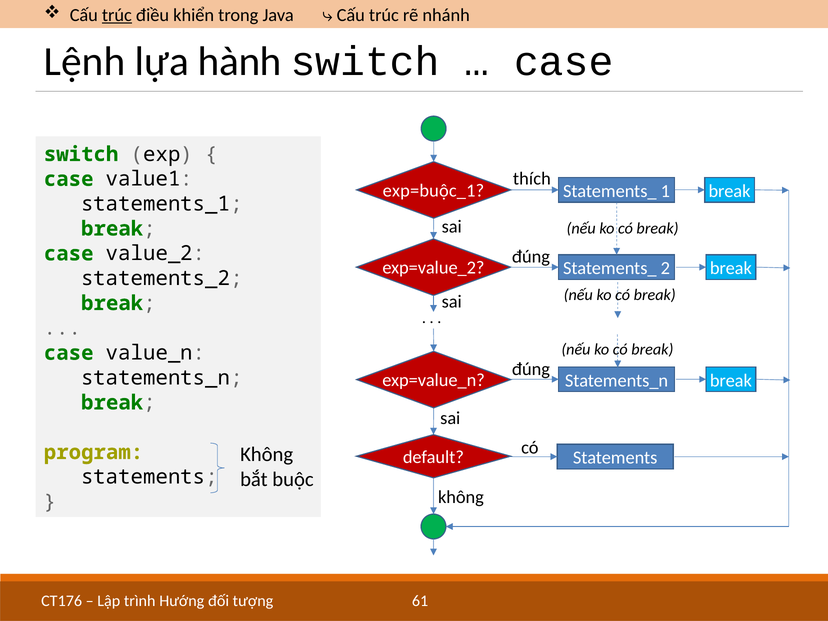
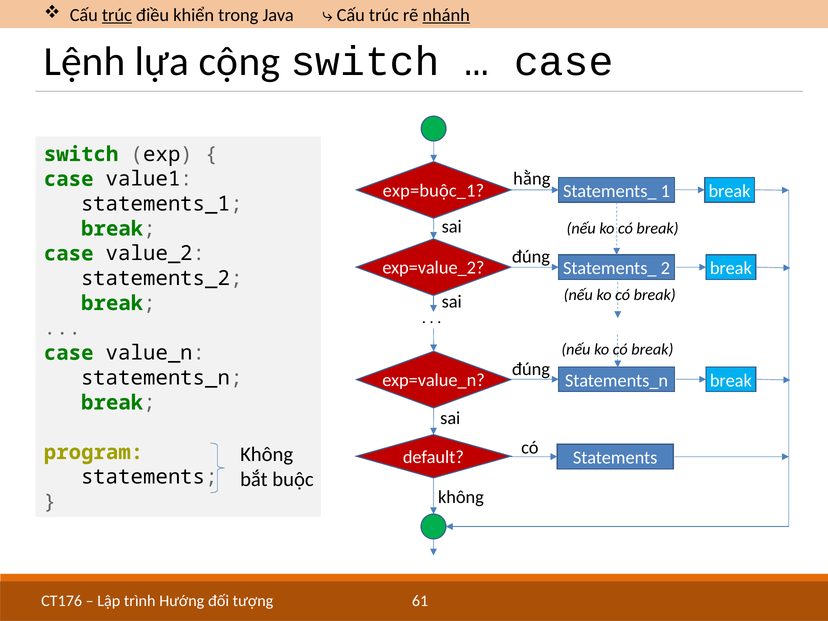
nhánh underline: none -> present
hành: hành -> cộng
thích: thích -> hằng
